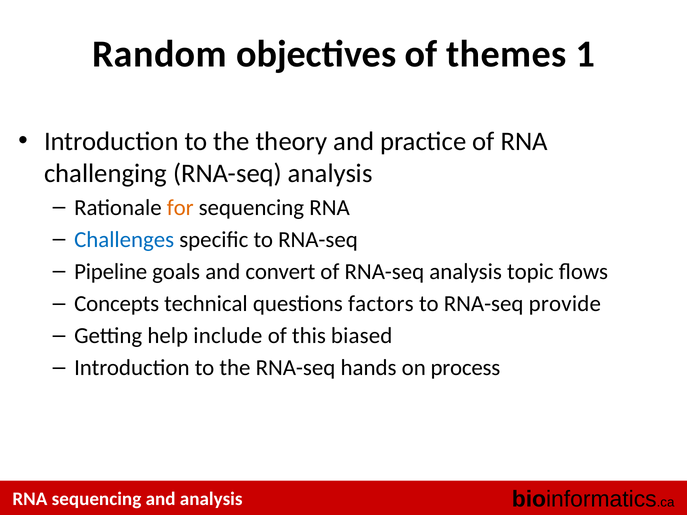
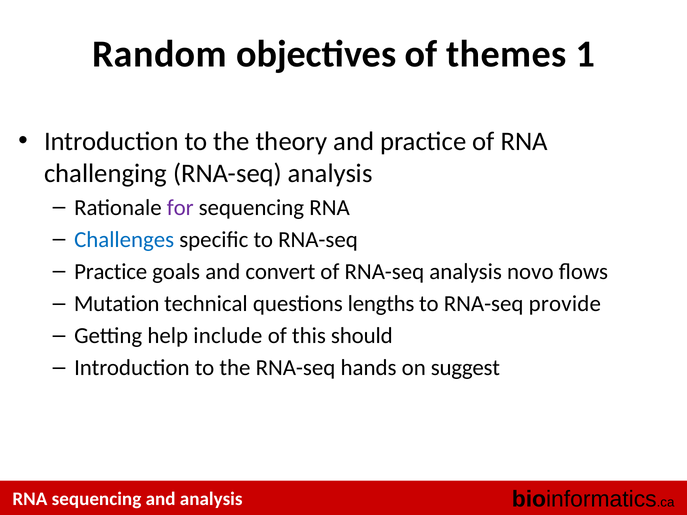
for colour: orange -> purple
Pipeline at (111, 272): Pipeline -> Practice
topic: topic -> novo
Concepts: Concepts -> Mutation
factors: factors -> lengths
biased: biased -> should
process: process -> suggest
